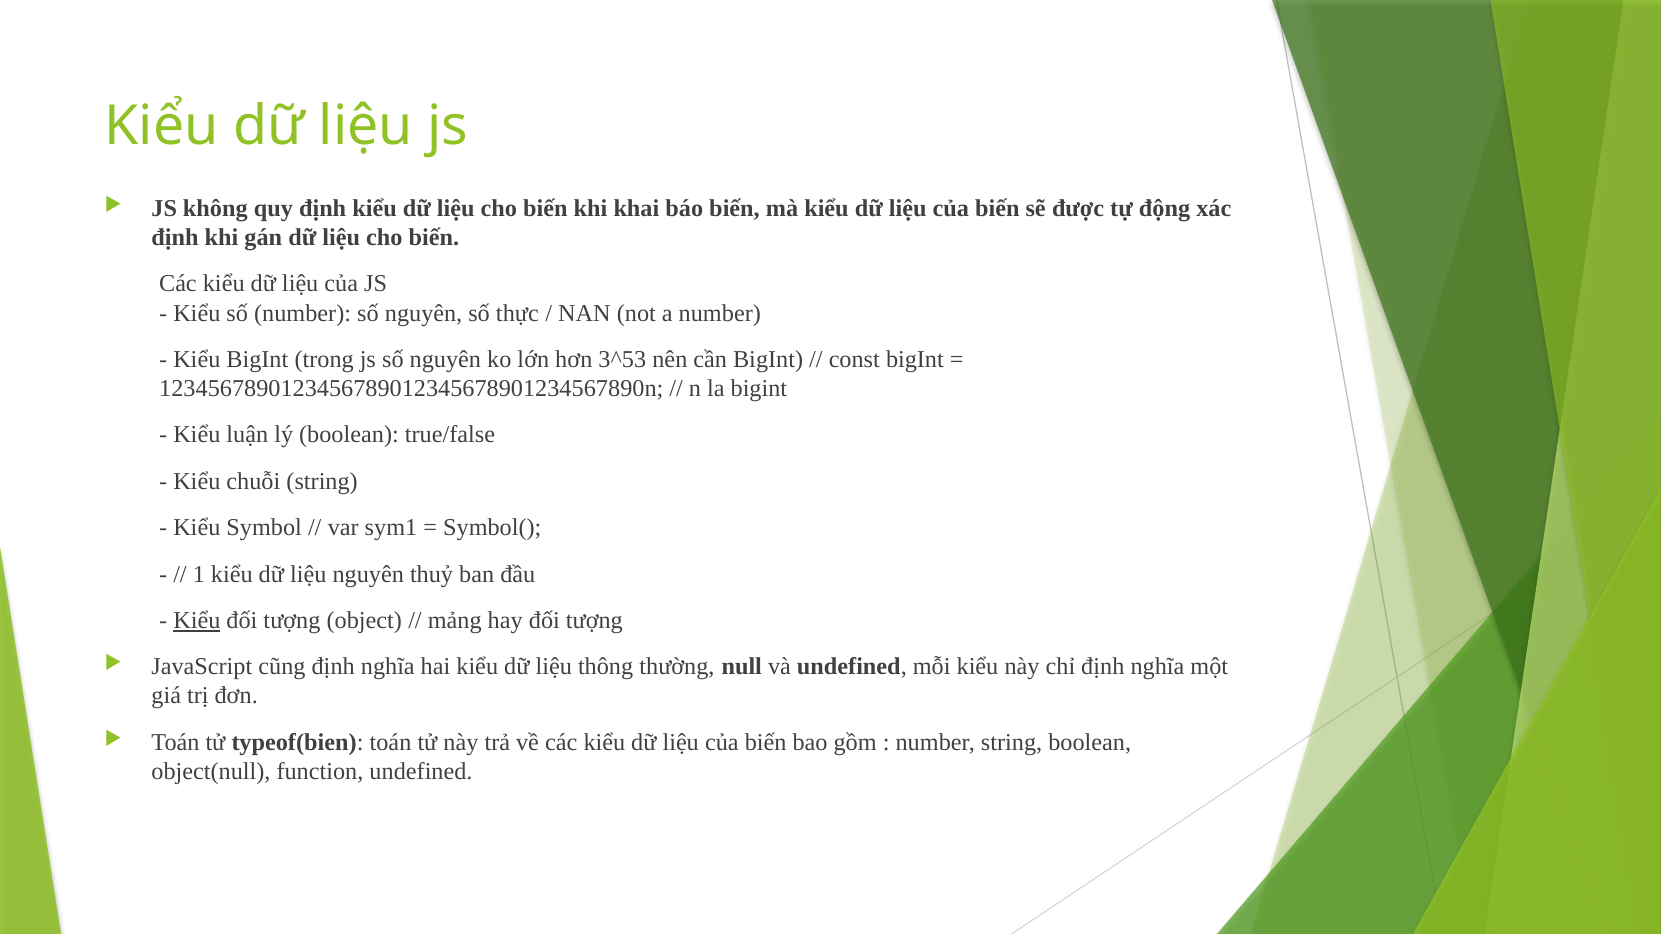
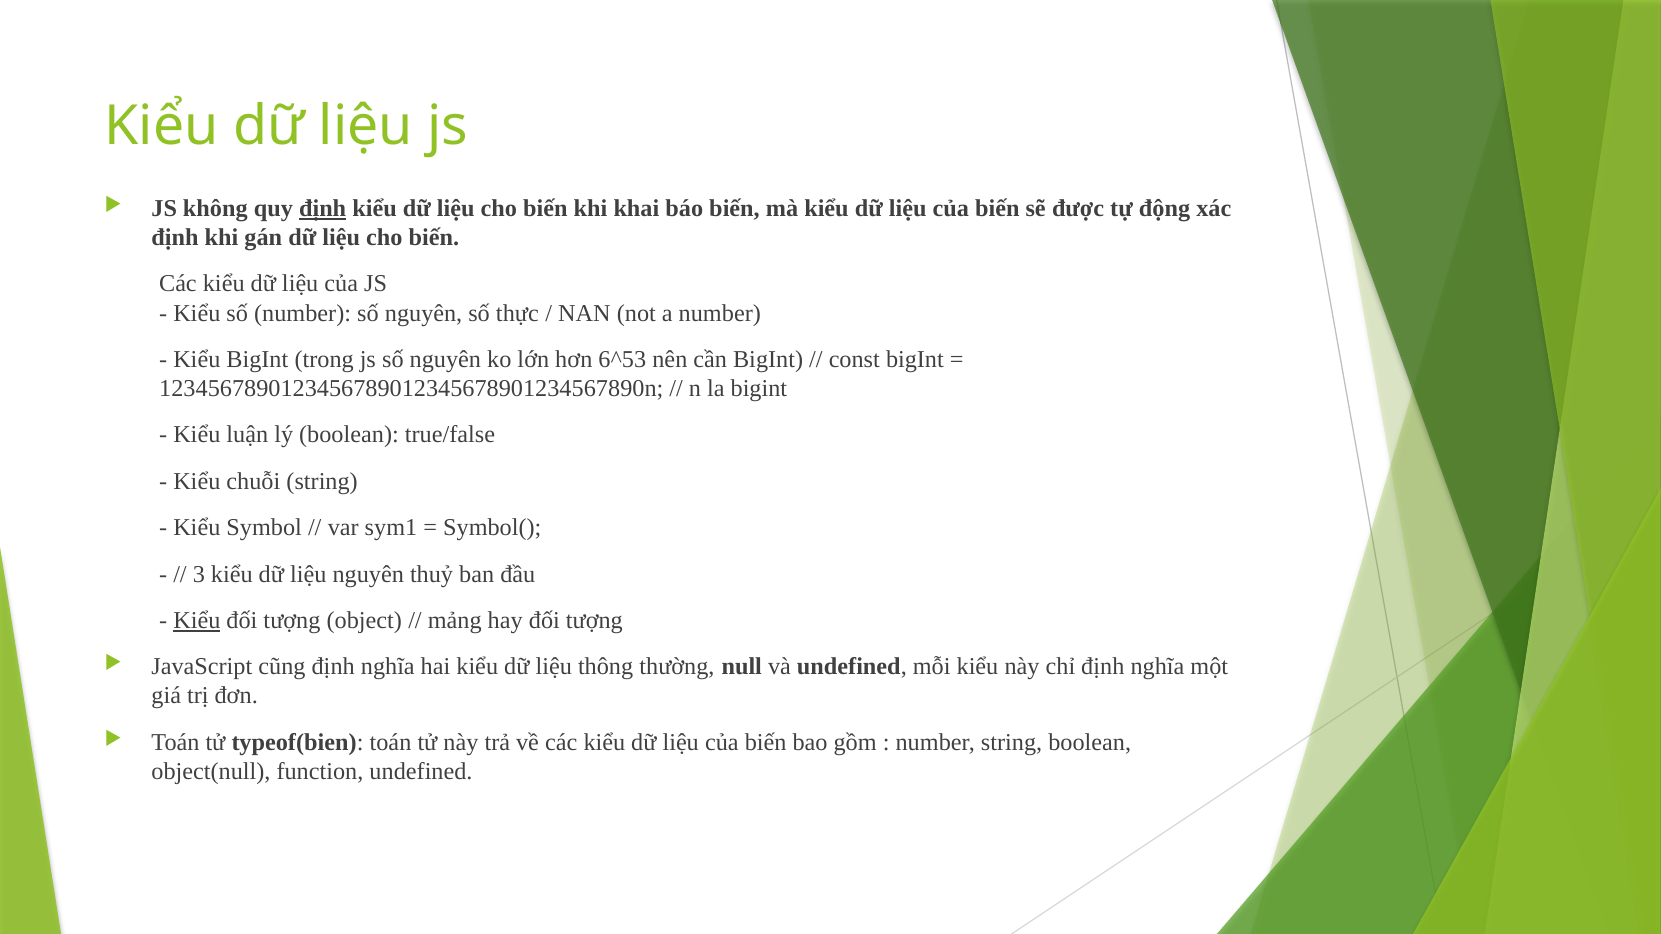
định at (323, 209) underline: none -> present
3^53: 3^53 -> 6^53
1: 1 -> 3
